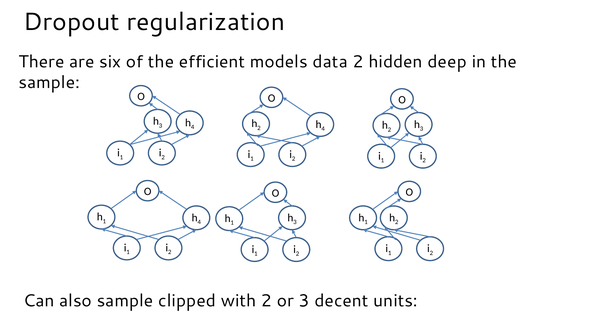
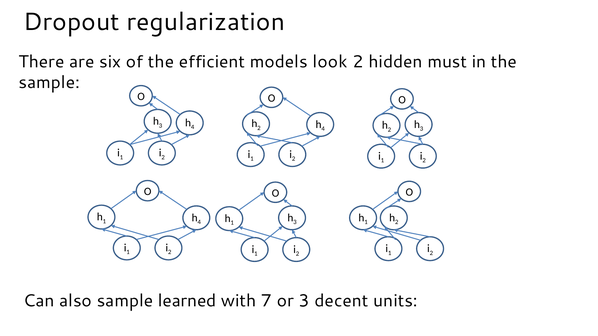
data: data -> look
deep: deep -> must
clipped: clipped -> learned
with 2: 2 -> 7
